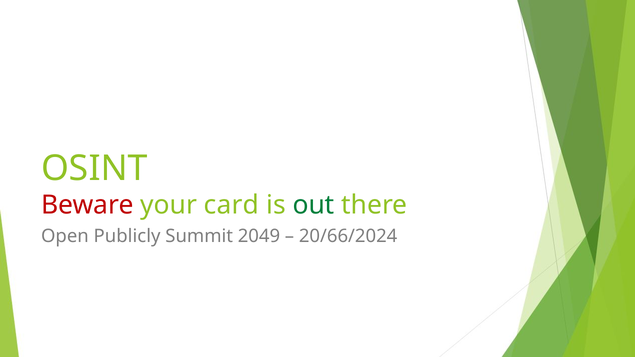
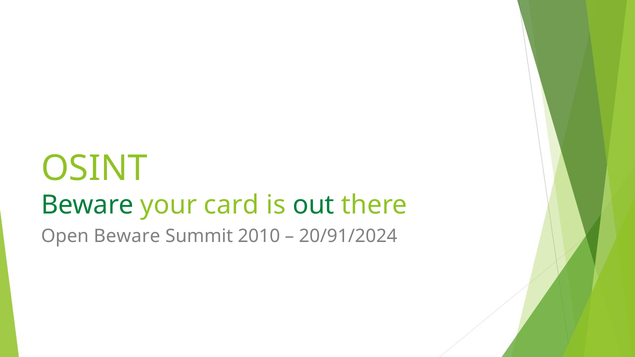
Beware at (87, 205) colour: red -> green
Open Publicly: Publicly -> Beware
2049: 2049 -> 2010
20/66/2024: 20/66/2024 -> 20/91/2024
